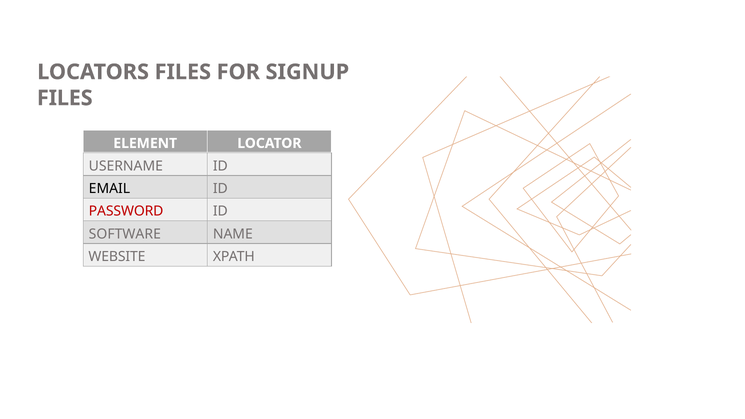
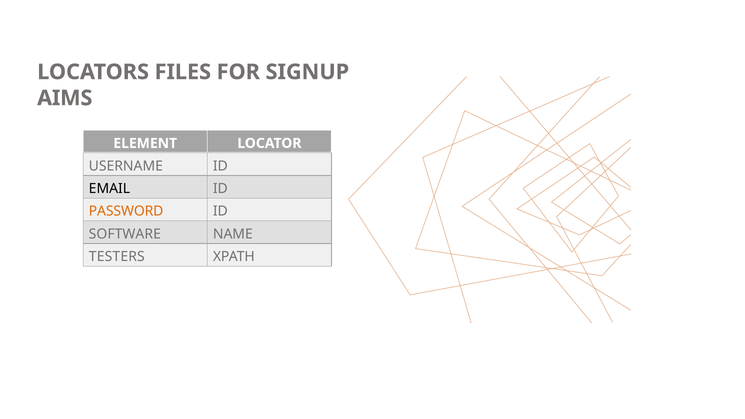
FILES at (65, 98): FILES -> AIMS
PASSWORD colour: red -> orange
WEBSITE: WEBSITE -> TESTERS
